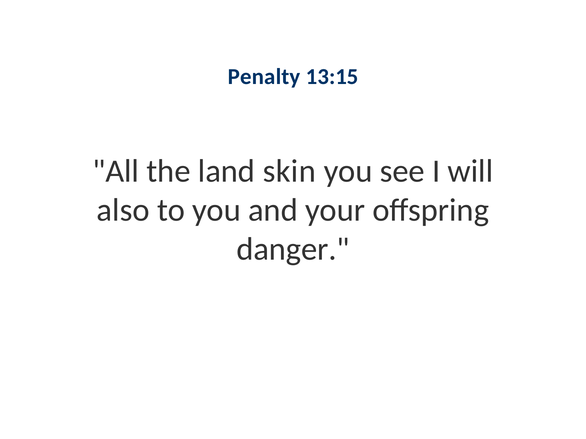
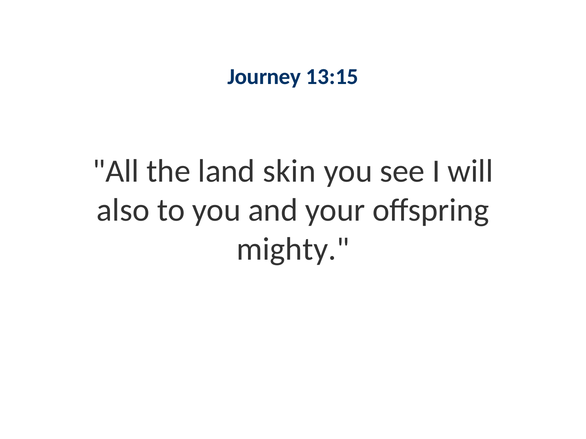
Penalty: Penalty -> Journey
danger: danger -> mighty
